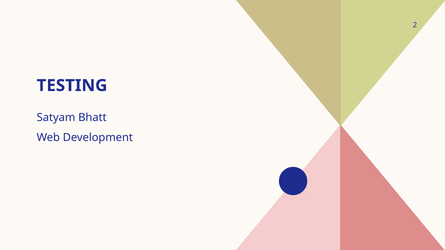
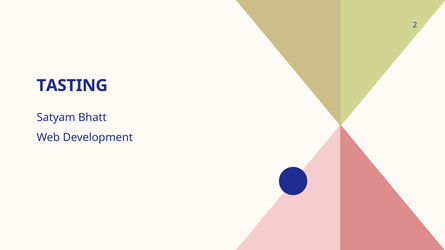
TESTING: TESTING -> TASTING
